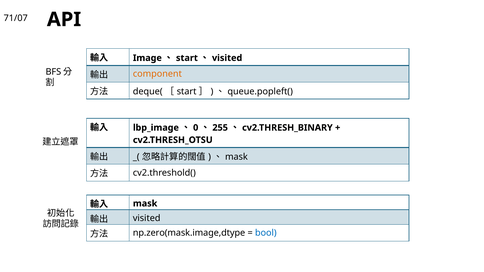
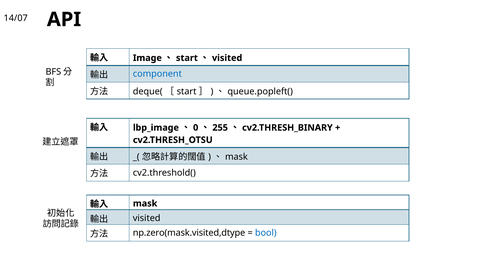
71/07: 71/07 -> 14/07
component colour: orange -> blue
np.zero(mask.image,dtype: np.zero(mask.image,dtype -> np.zero(mask.visited,dtype
